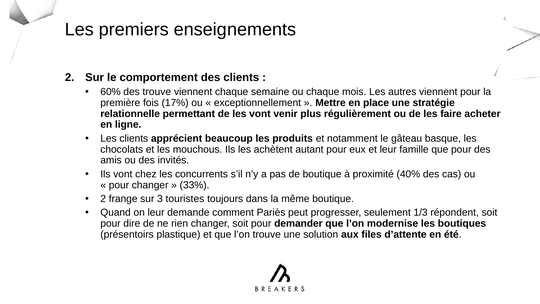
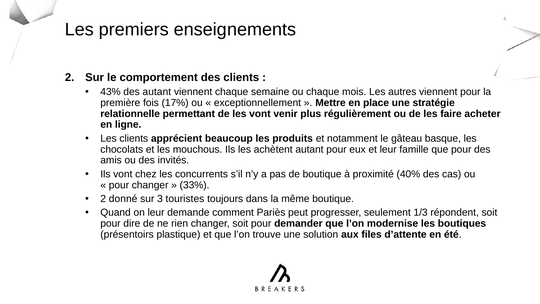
60%: 60% -> 43%
des trouve: trouve -> autant
frange: frange -> donné
